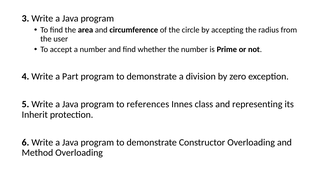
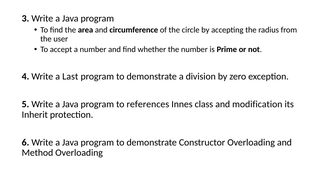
Part: Part -> Last
representing: representing -> modification
